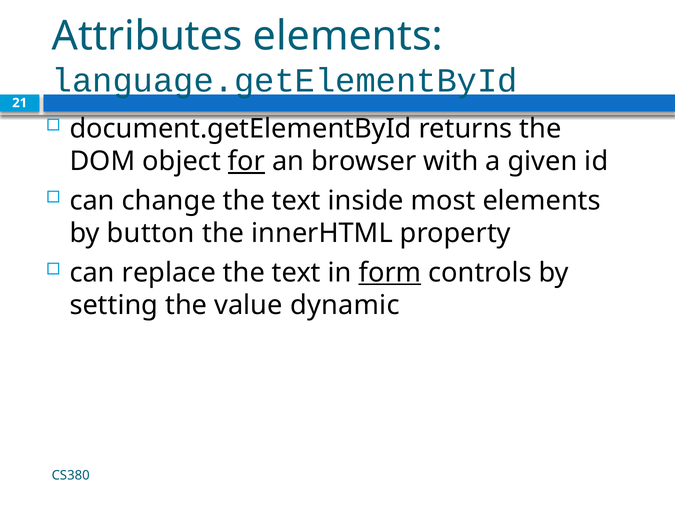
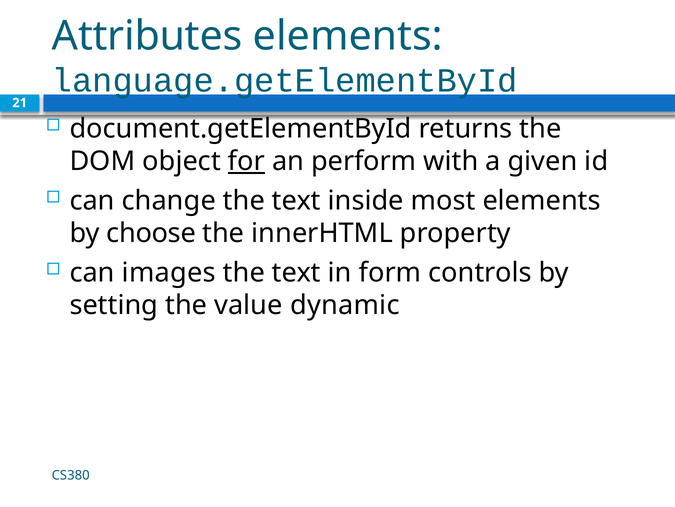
browser: browser -> perform
button: button -> choose
replace: replace -> images
form underline: present -> none
